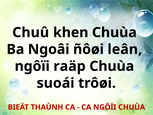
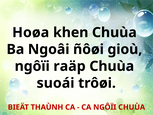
Chuû: Chuû -> Hoøa
leân: leân -> gioù
